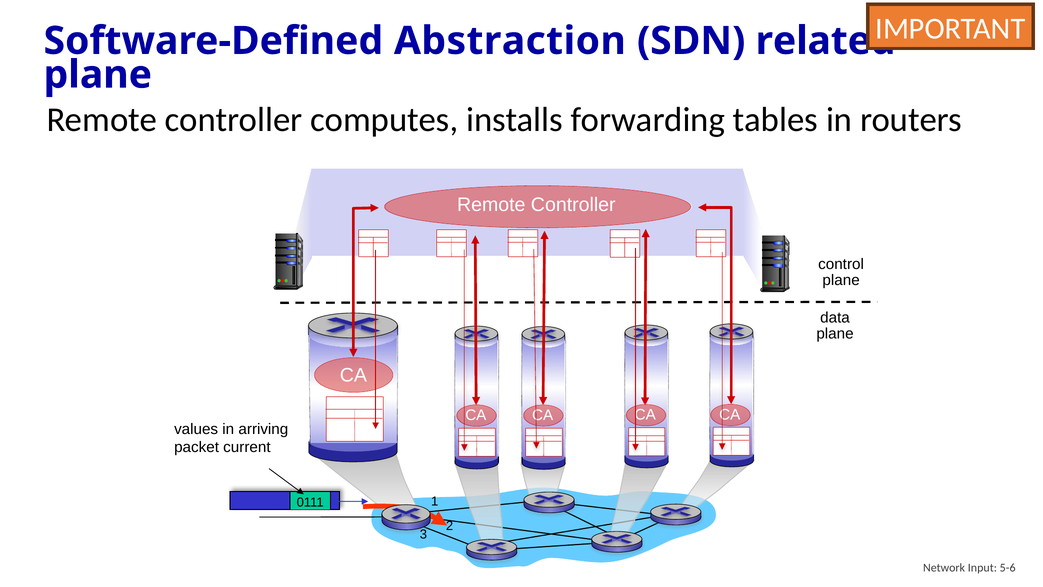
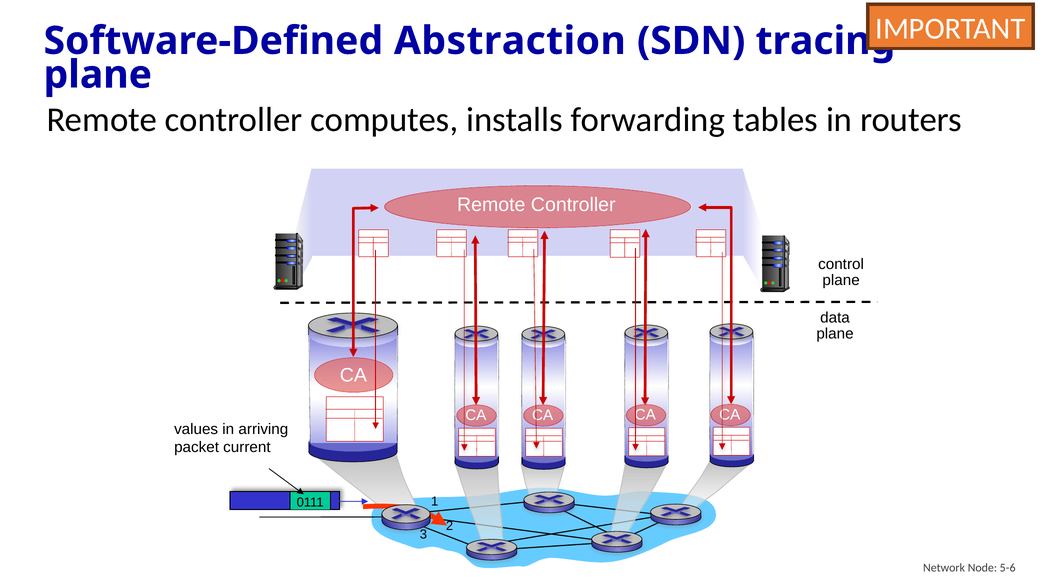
related: related -> tracing
Input: Input -> Node
